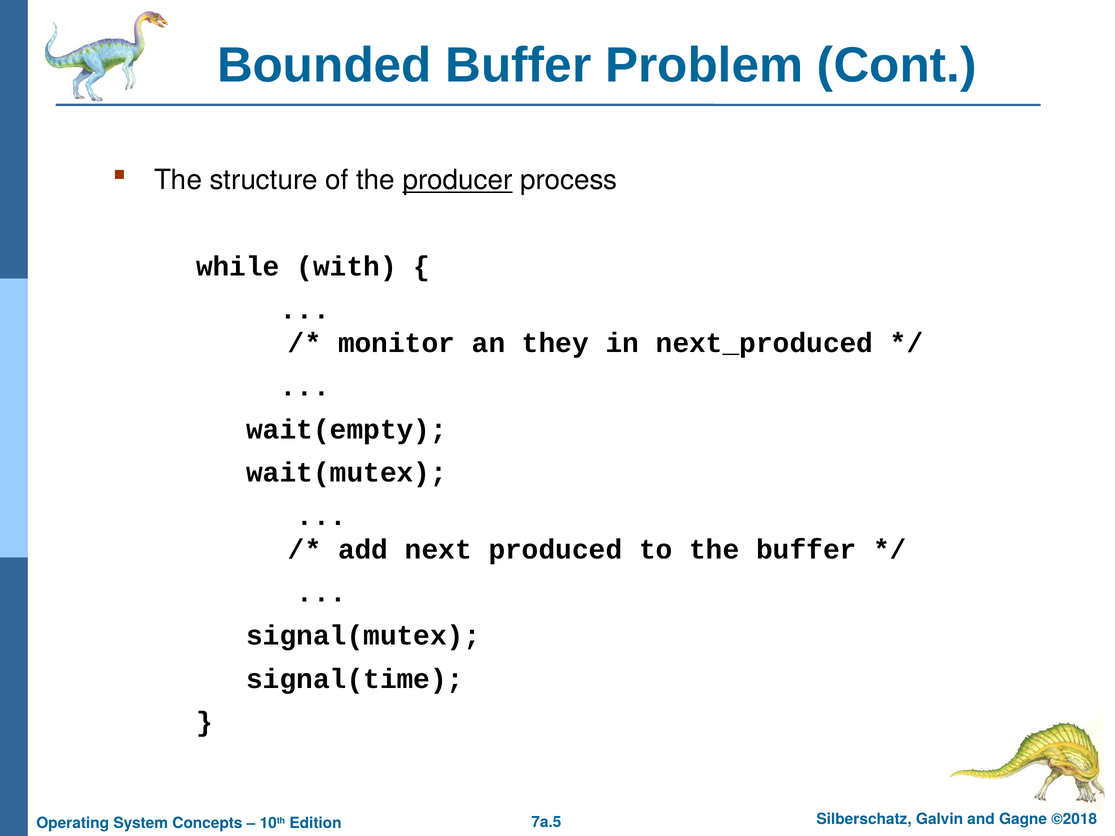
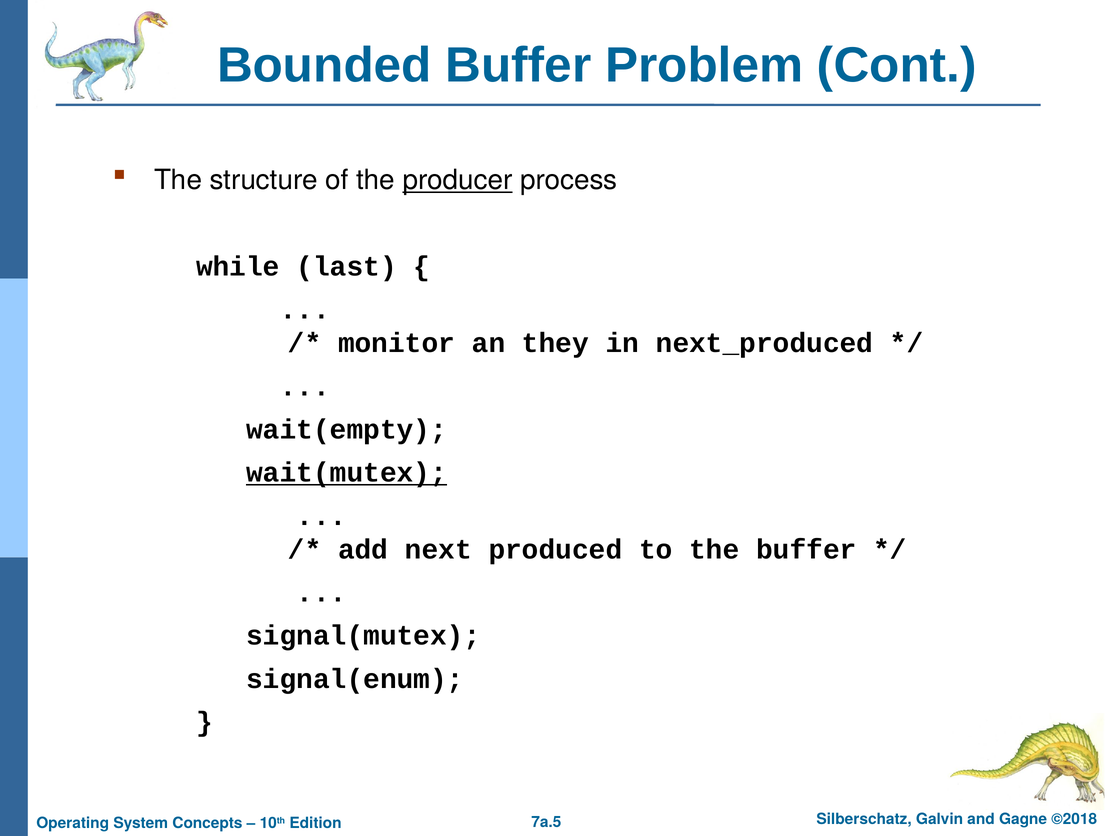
with: with -> last
wait(mutex underline: none -> present
signal(time: signal(time -> signal(enum
